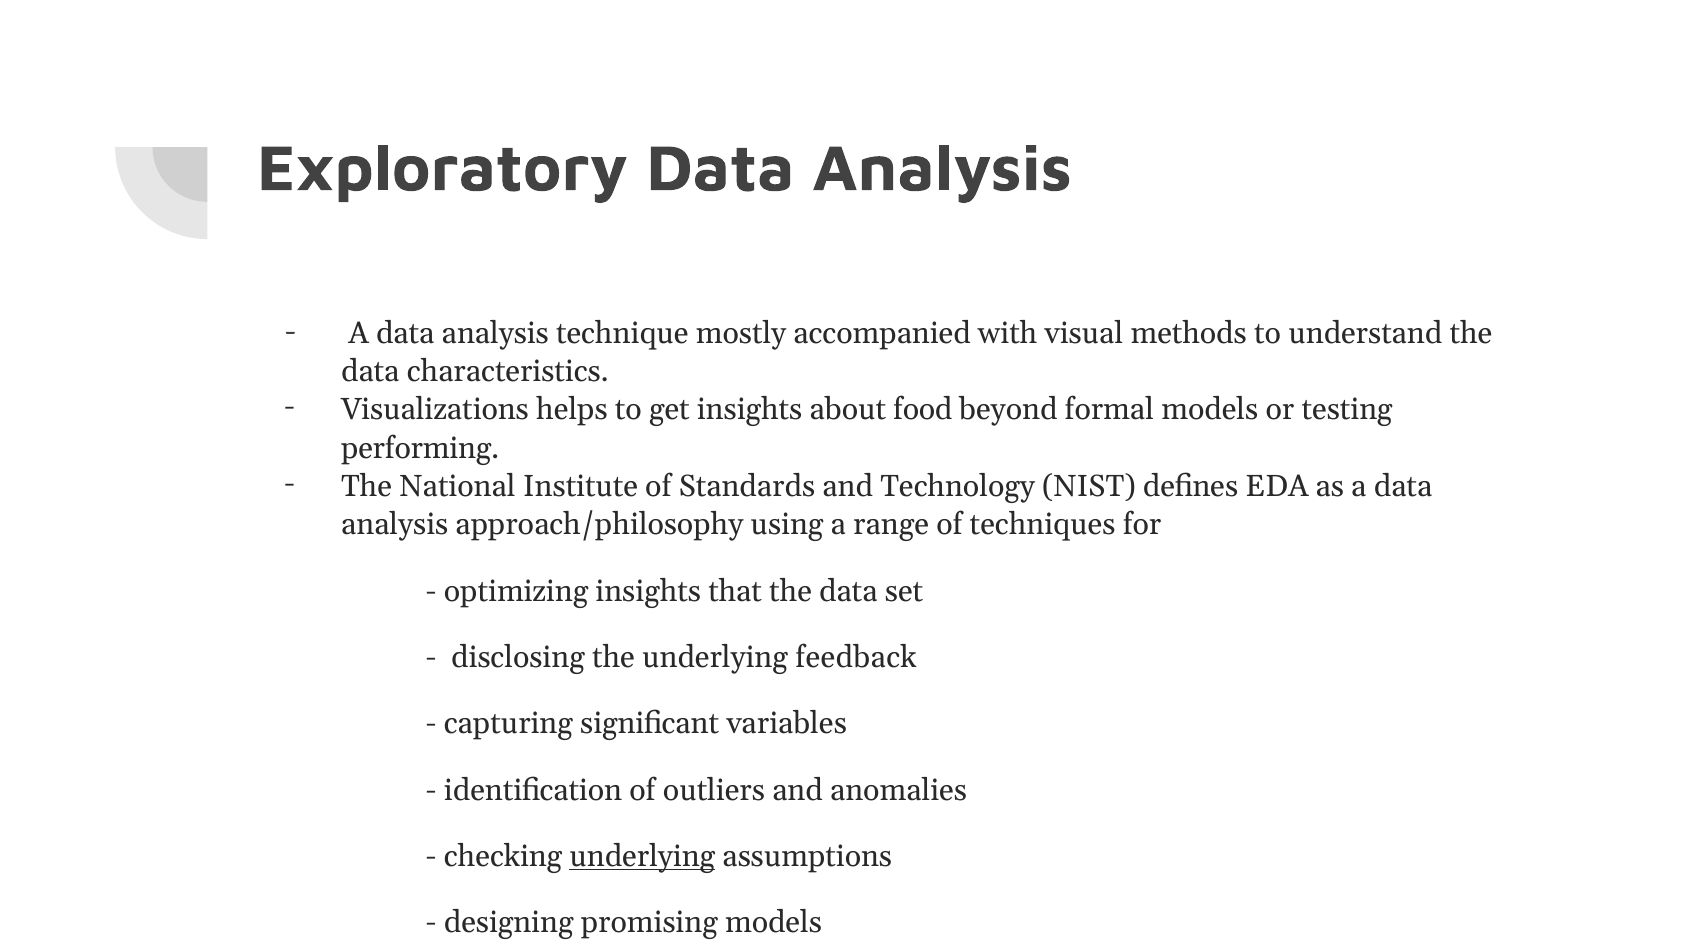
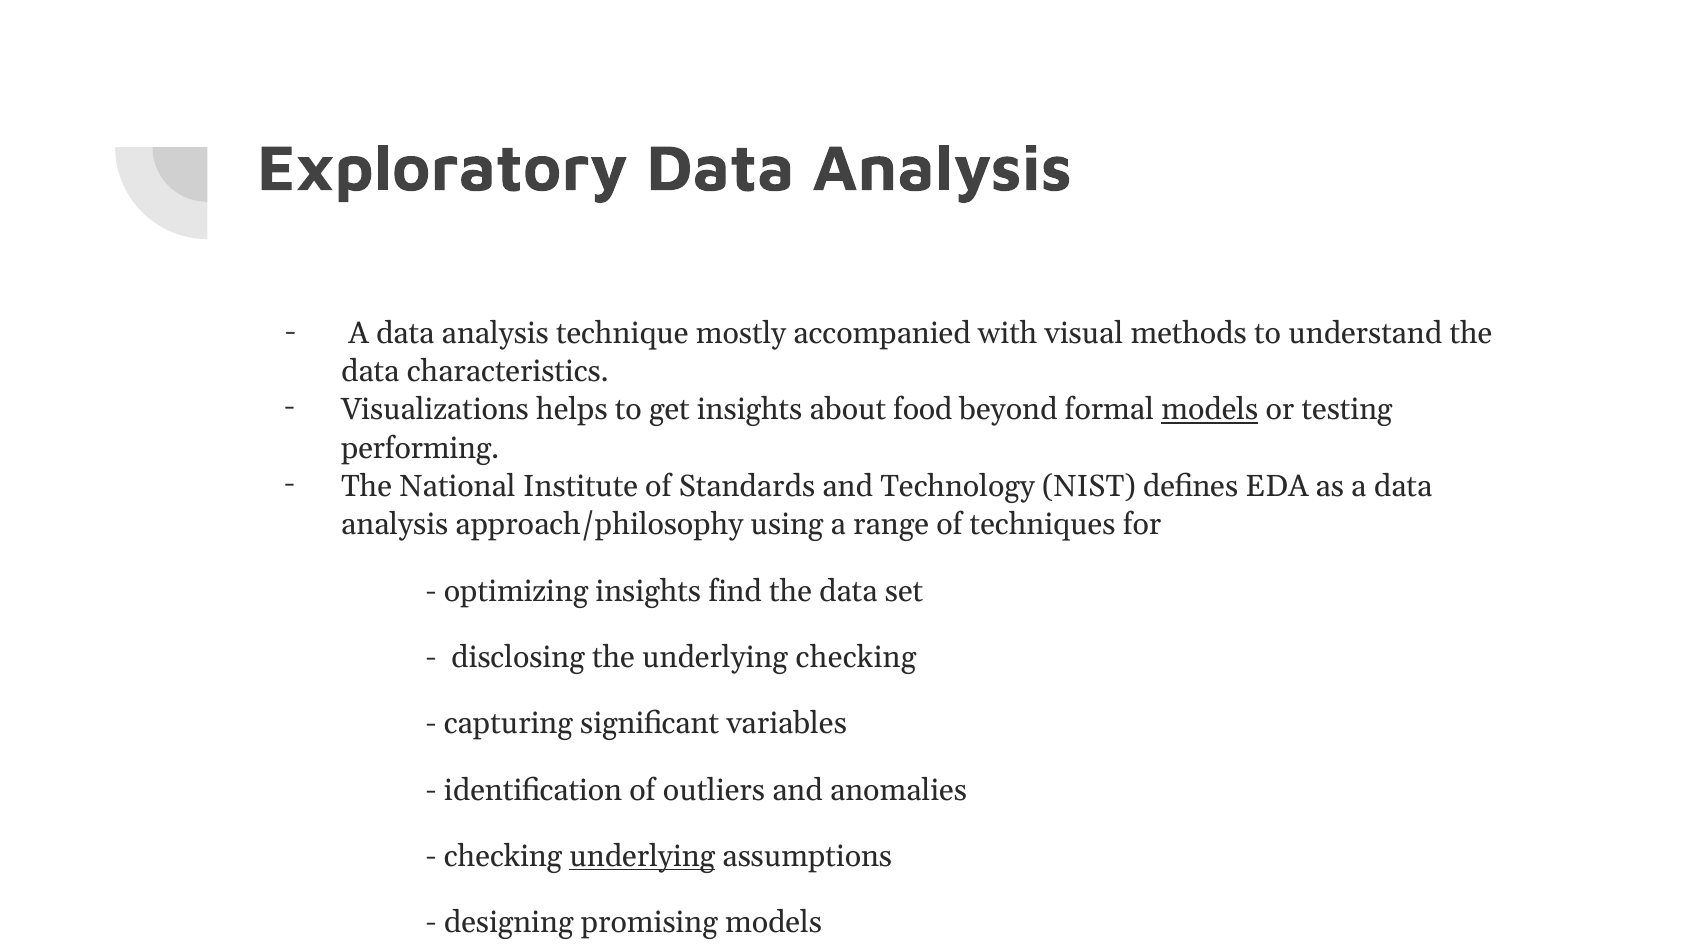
models at (1210, 410) underline: none -> present
that: that -> find
underlying feedback: feedback -> checking
